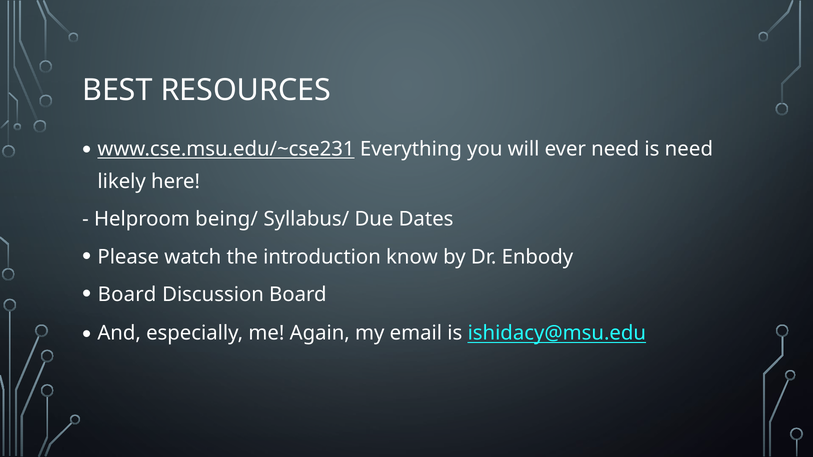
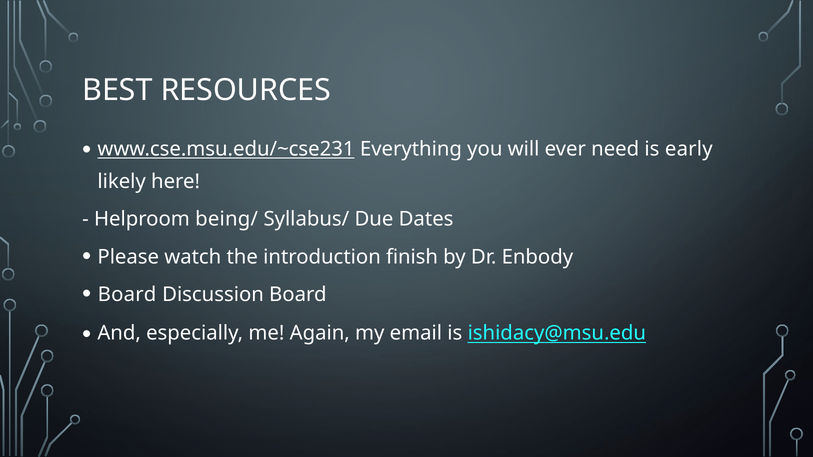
is need: need -> early
know: know -> finish
